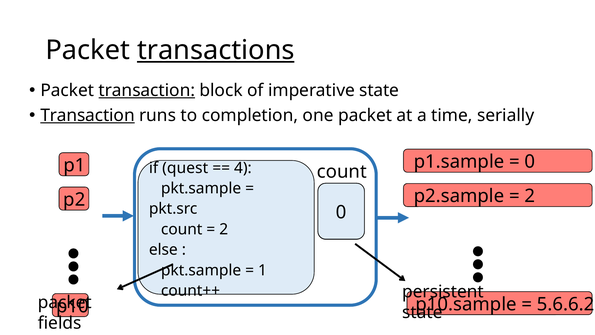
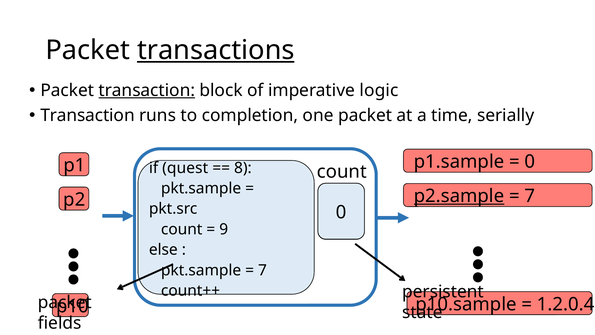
imperative state: state -> logic
Transaction at (88, 115) underline: present -> none
4: 4 -> 8
p2.sample underline: none -> present
2 at (530, 196): 2 -> 7
2 at (224, 229): 2 -> 9
1 at (263, 270): 1 -> 7
5.6.6.2: 5.6.6.2 -> 1.2.0.4
